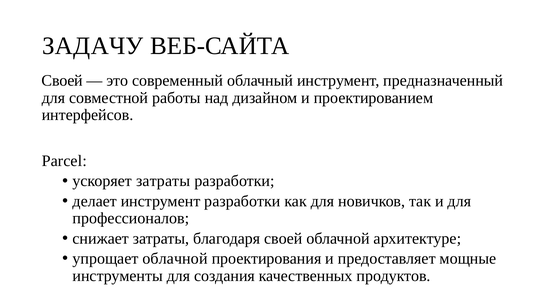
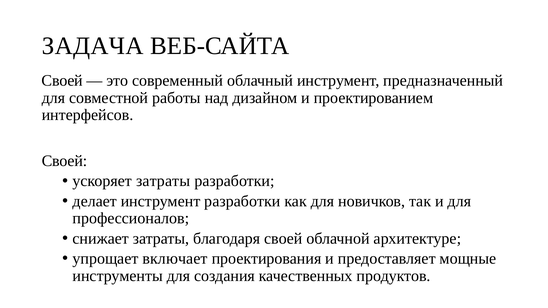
ЗАДАЧУ: ЗАДАЧУ -> ЗАДАЧА
Parcel at (64, 161): Parcel -> Своей
упрощает облачной: облачной -> включает
